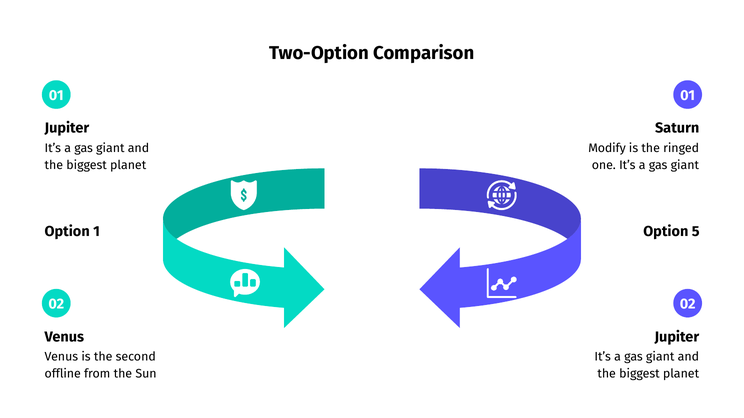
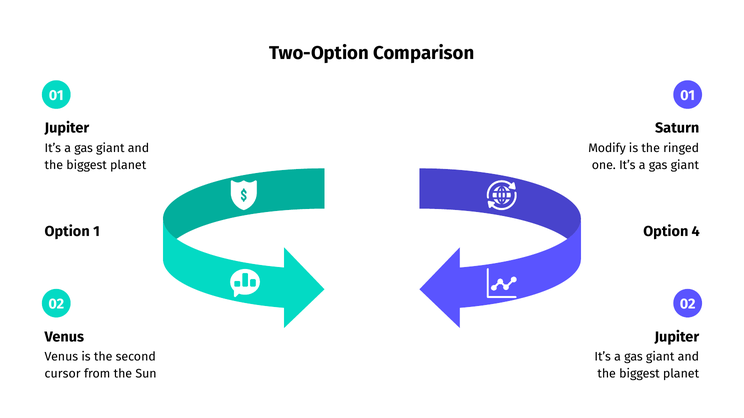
5: 5 -> 4
offline: offline -> cursor
